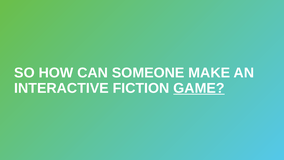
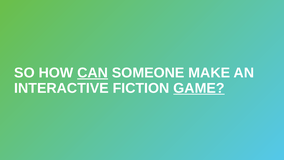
CAN underline: none -> present
